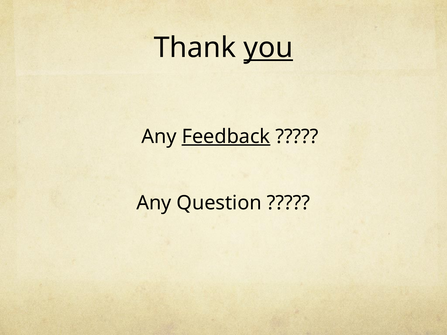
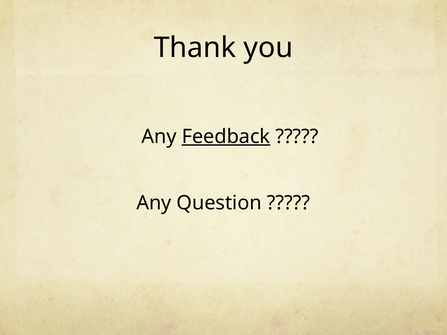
you underline: present -> none
